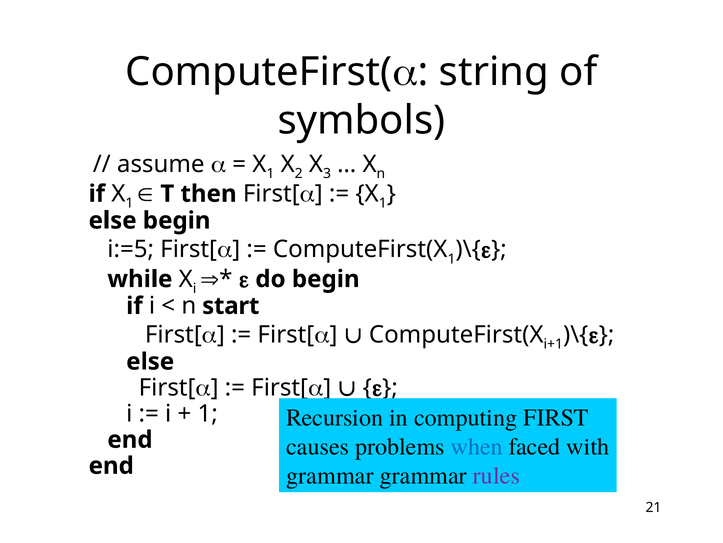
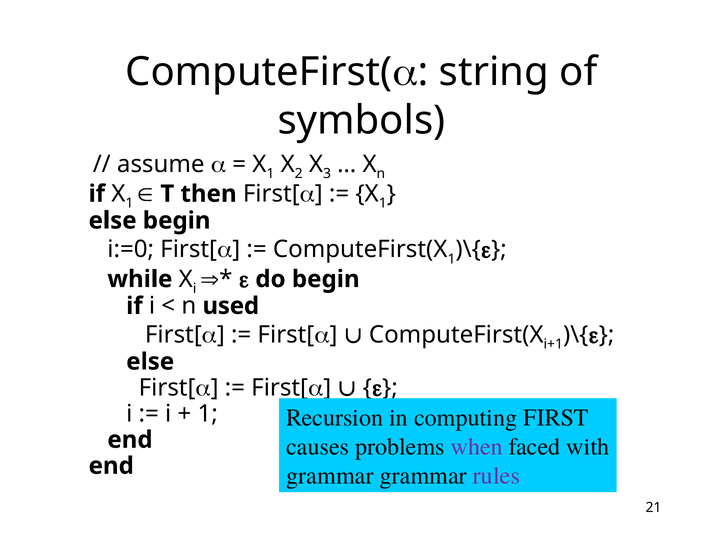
i:=5: i:=5 -> i:=0
start: start -> used
when colour: blue -> purple
